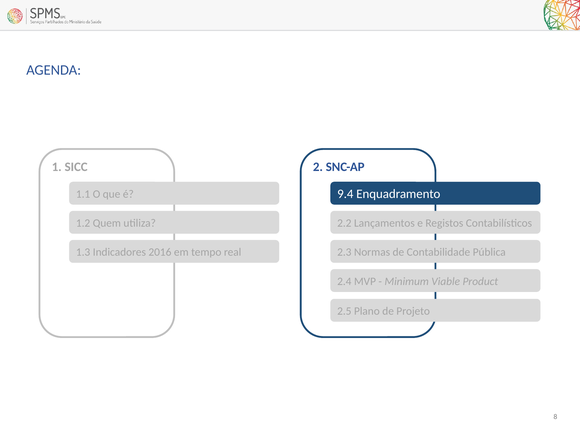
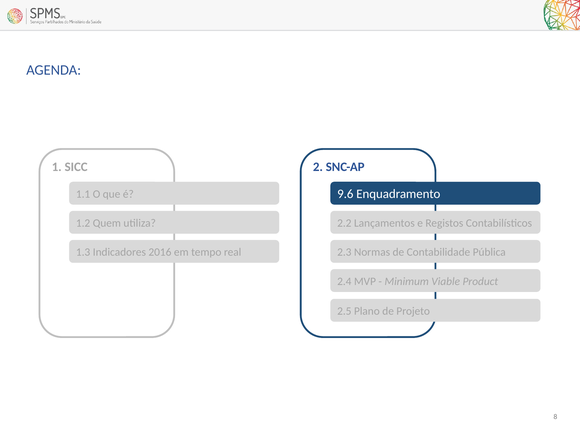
9.4: 9.4 -> 9.6
